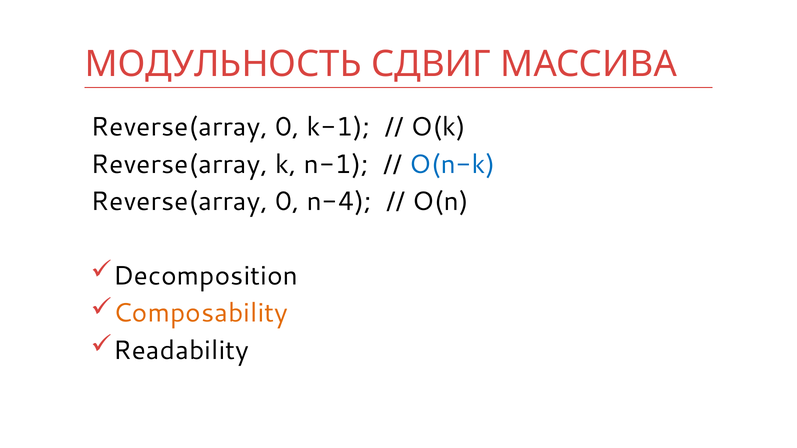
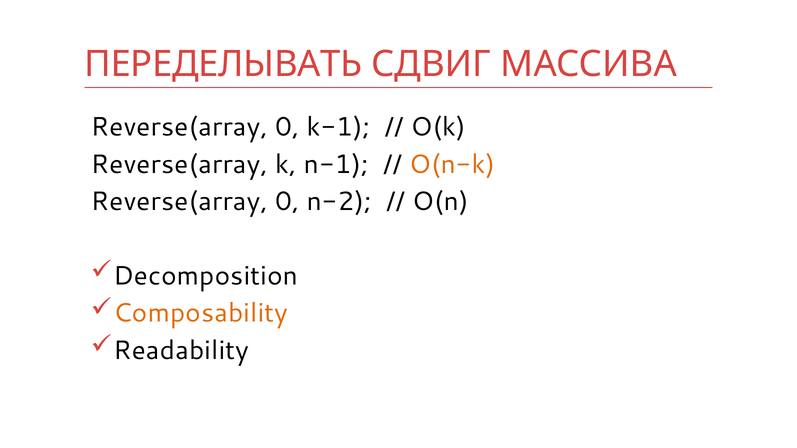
МОДУЛЬНОСТЬ: МОДУЛЬНОСТЬ -> ПЕРЕДЕЛЫВАТЬ
O(n-k colour: blue -> orange
n-4: n-4 -> n-2
